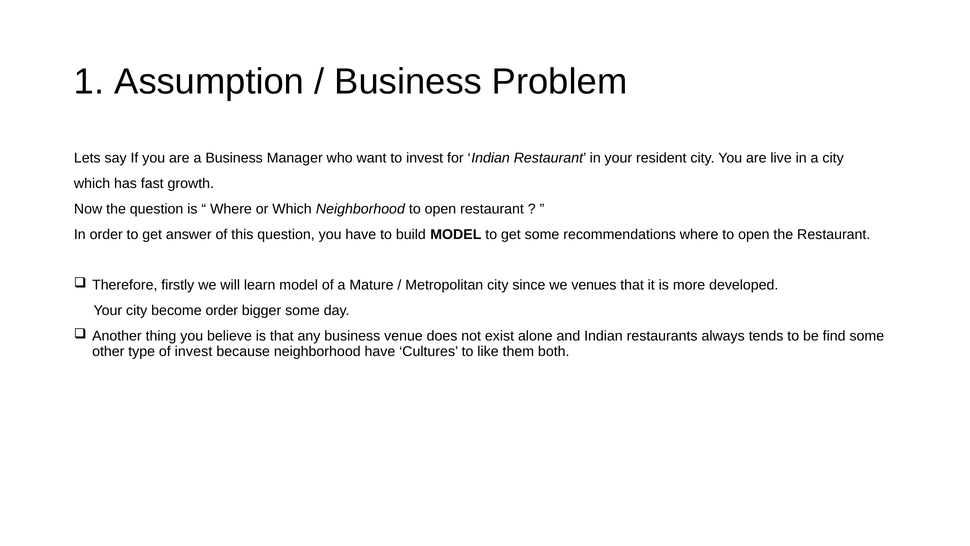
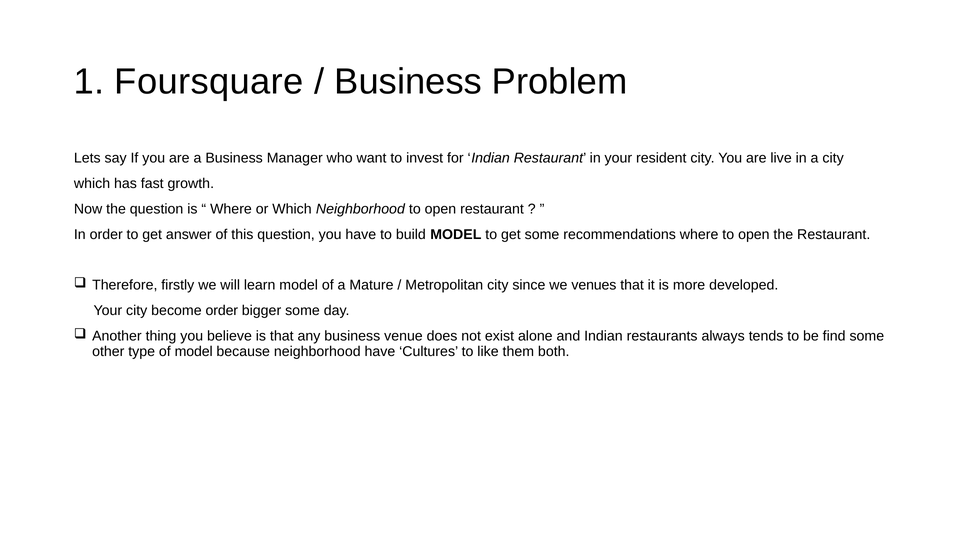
Assumption: Assumption -> Foursquare
of invest: invest -> model
